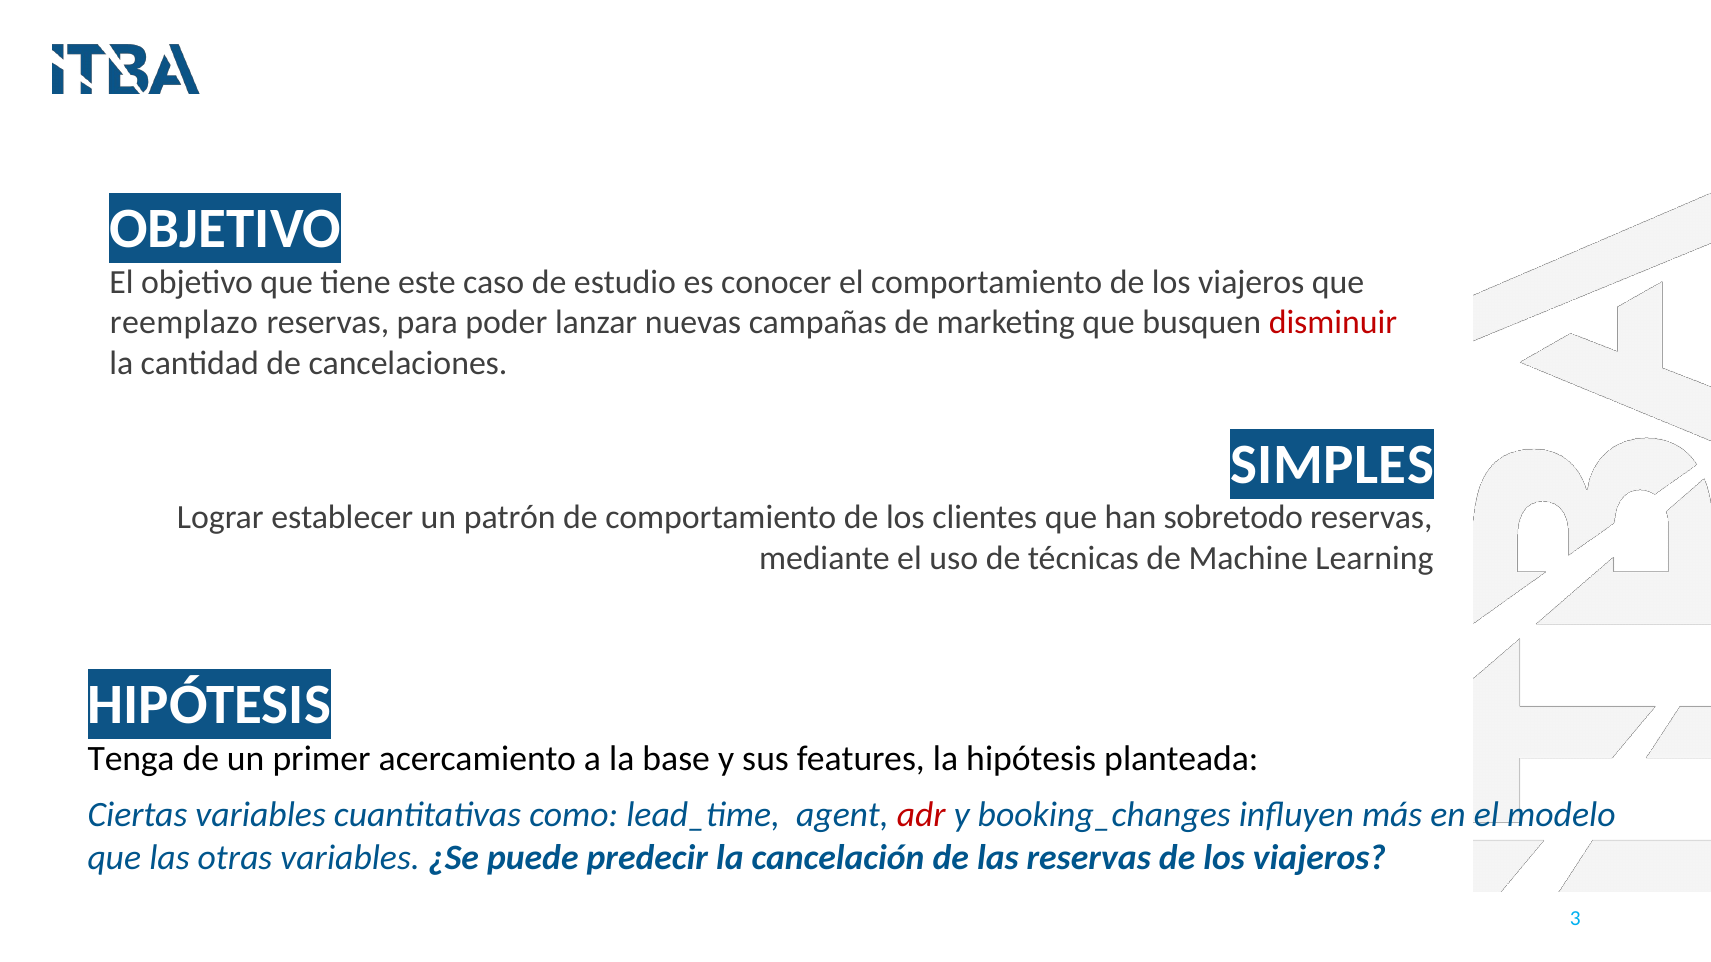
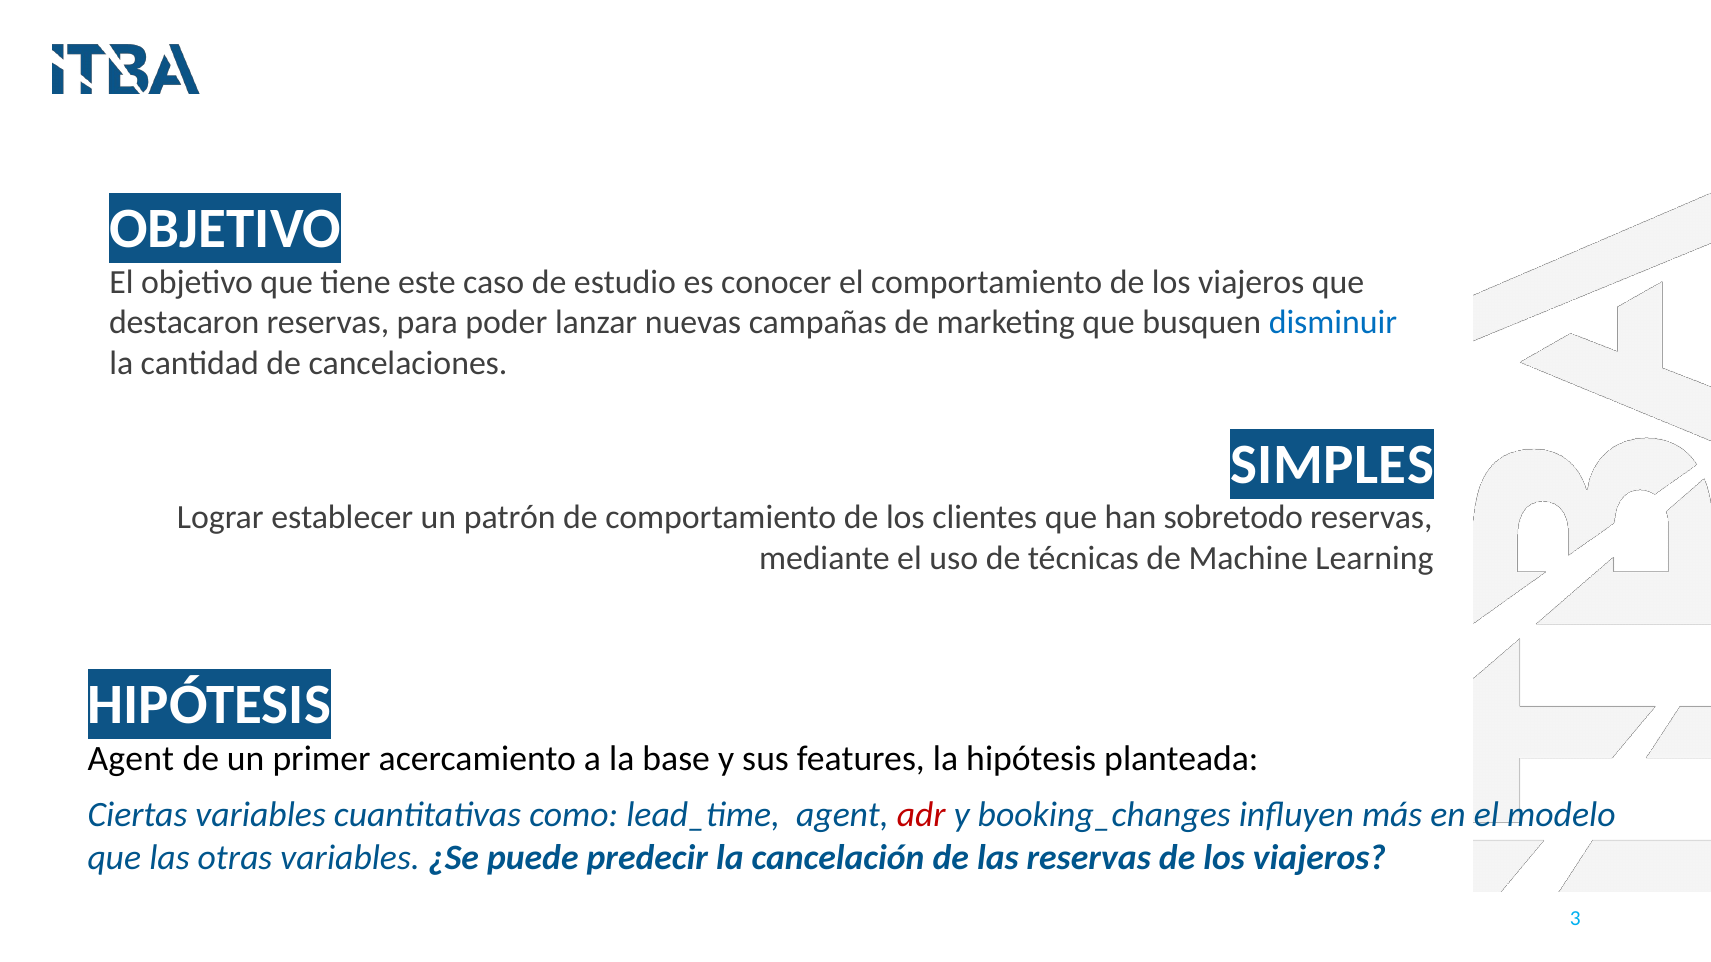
reemplazo: reemplazo -> destacaron
disminuir colour: red -> blue
Tenga at (131, 759): Tenga -> Agent
